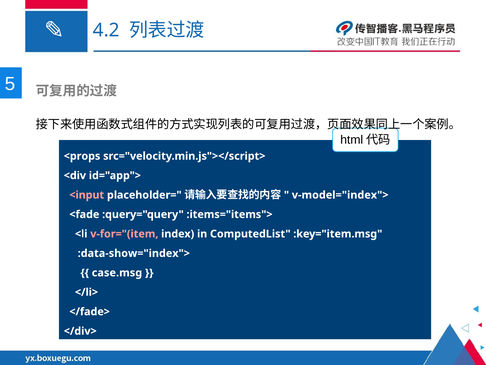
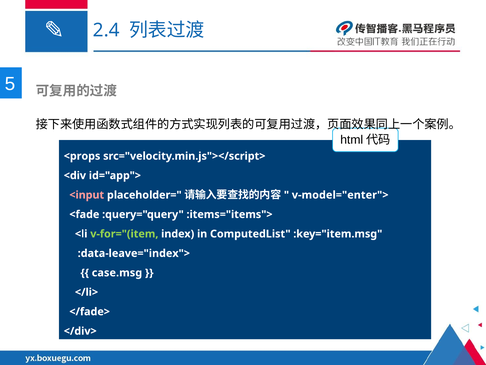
4.2: 4.2 -> 2.4
v-model="index">: v-model="index"> -> v-model="enter">
v-for="(item colour: pink -> light green
:data-show="index">: :data-show="index"> -> :data-leave="index">
